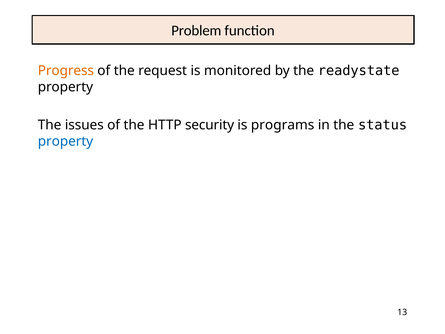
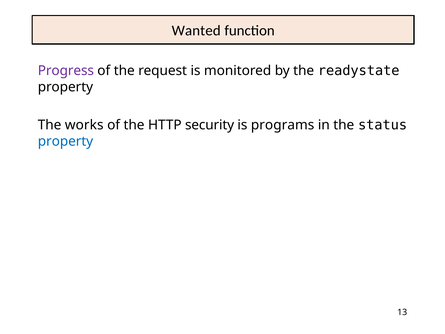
Problem: Problem -> Wanted
Progress colour: orange -> purple
issues: issues -> works
